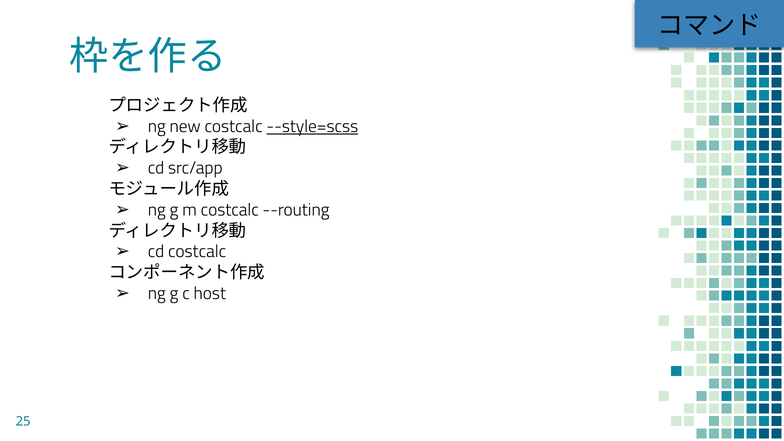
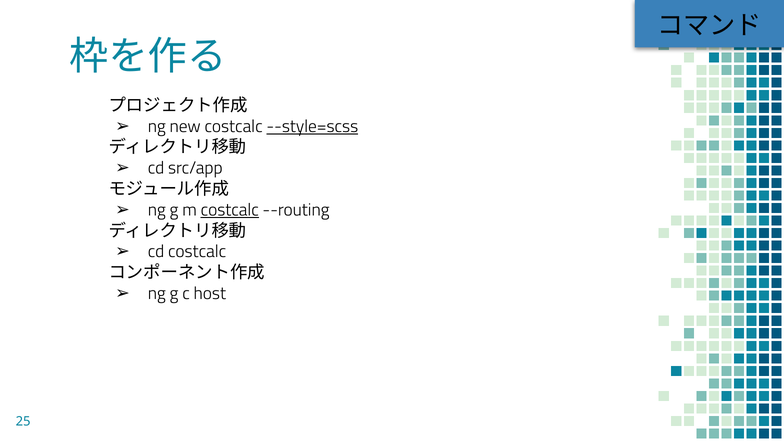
costcalc at (230, 210) underline: none -> present
